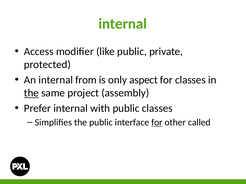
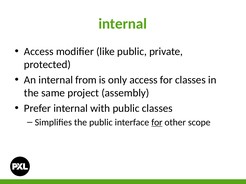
only aspect: aspect -> access
the at (31, 93) underline: present -> none
called: called -> scope
